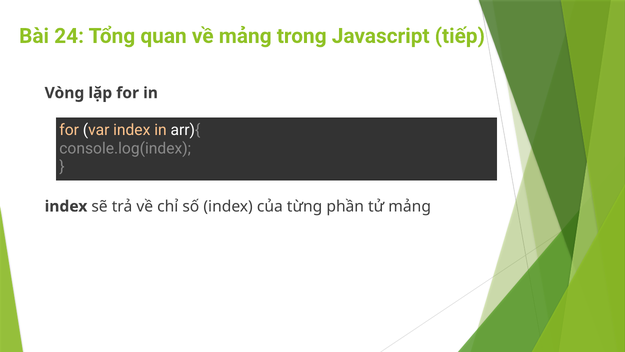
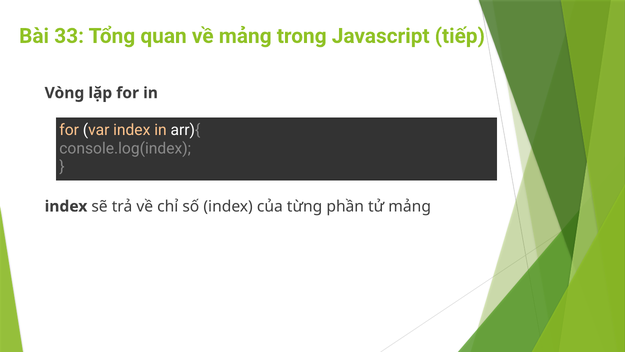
24: 24 -> 33
